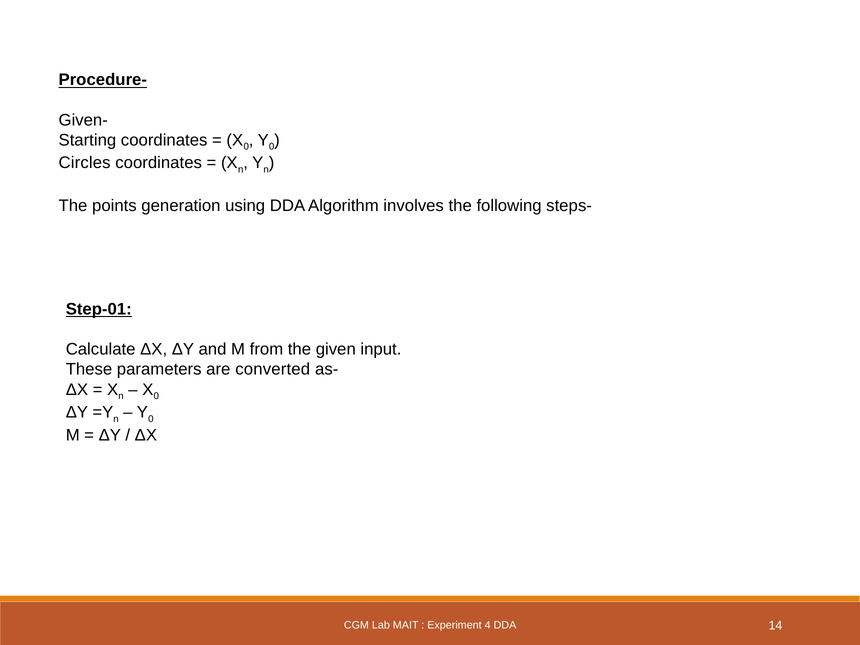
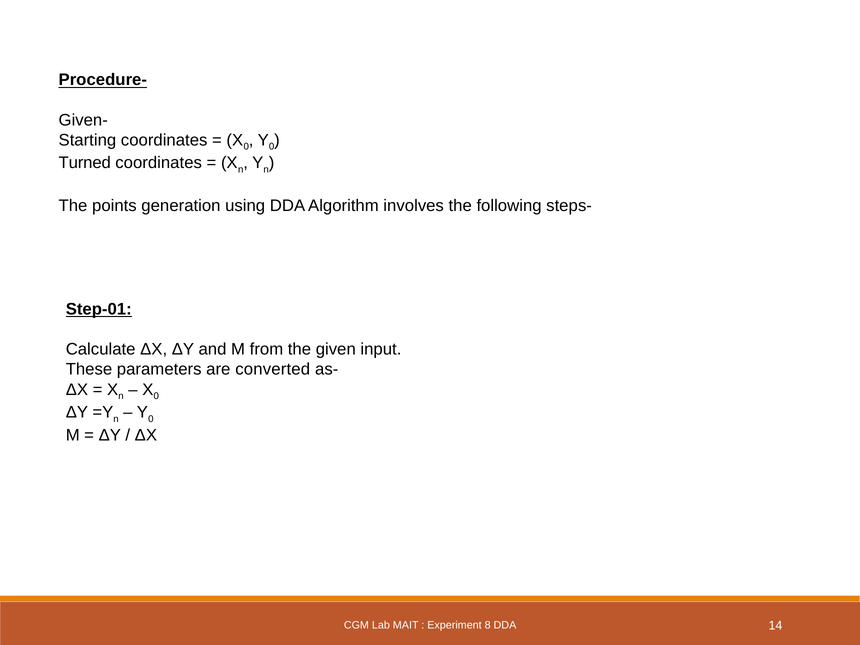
Circles: Circles -> Turned
4: 4 -> 8
